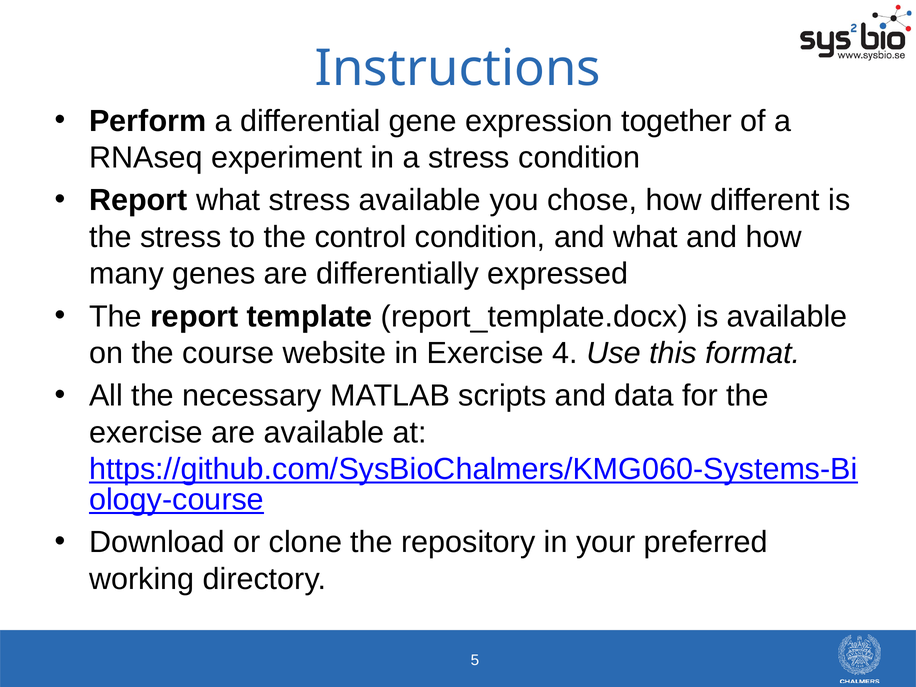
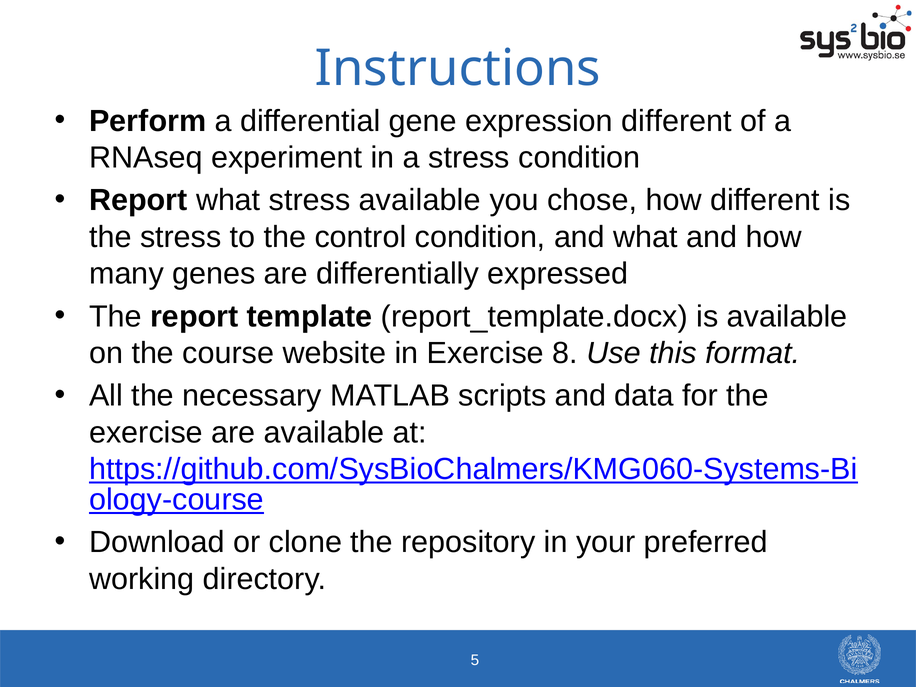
expression together: together -> different
4: 4 -> 8
